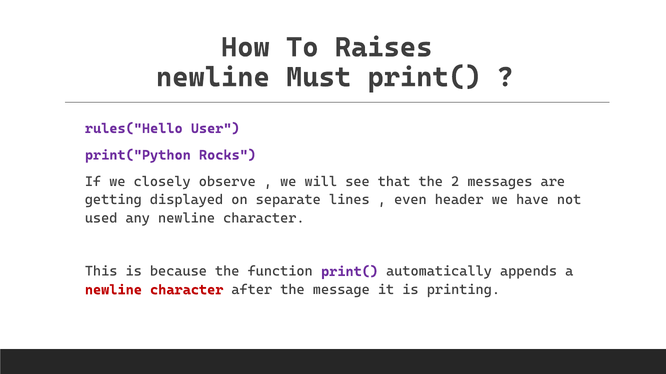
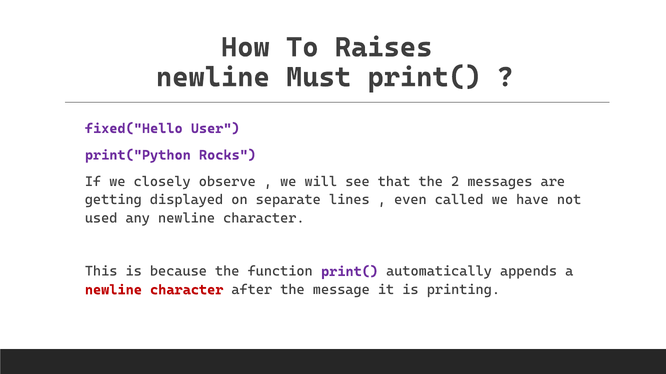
rules("Hello: rules("Hello -> fixed("Hello
header: header -> called
